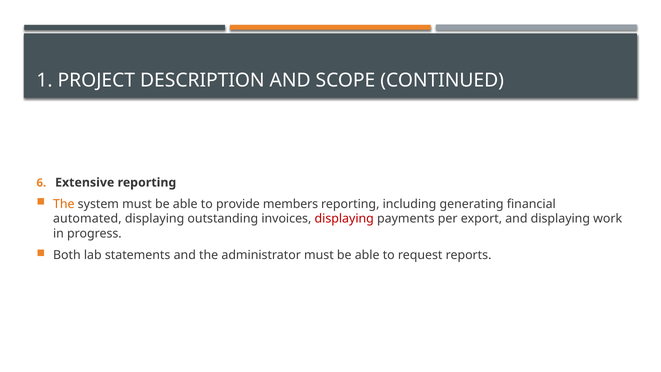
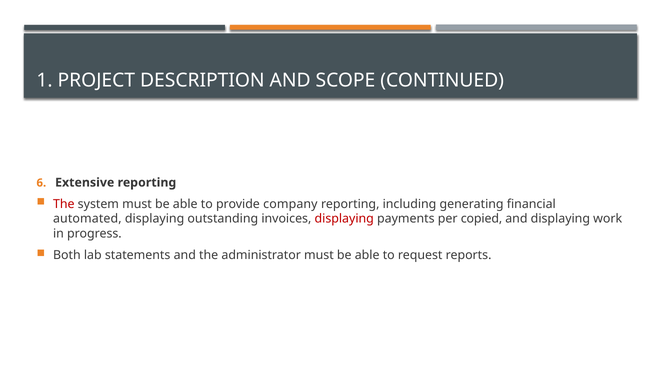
The at (64, 204) colour: orange -> red
members: members -> company
export: export -> copied
